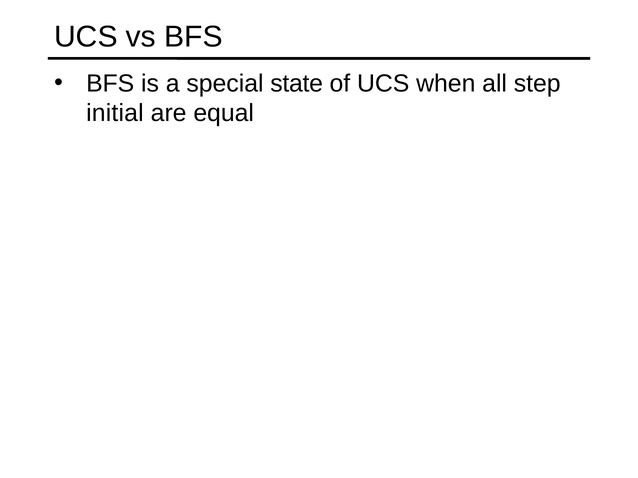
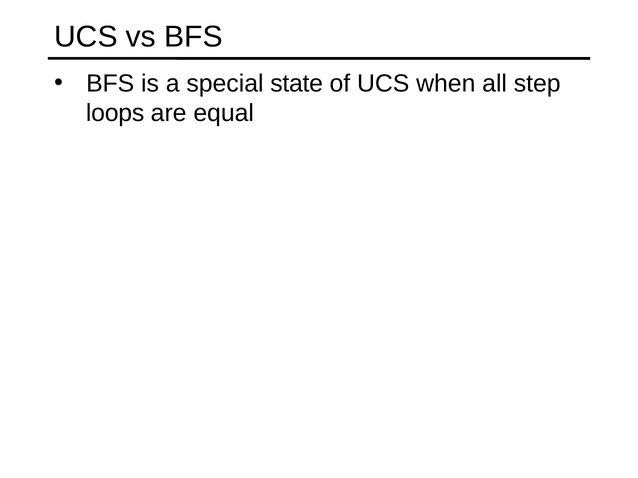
initial: initial -> loops
